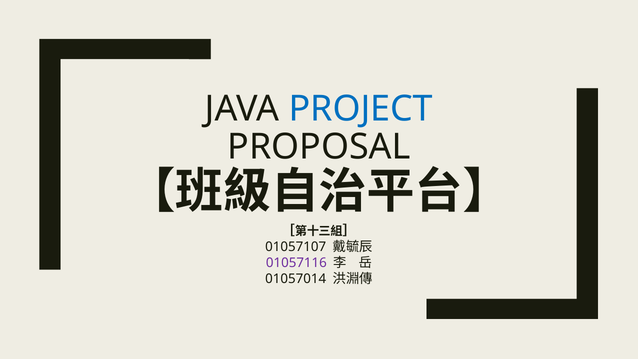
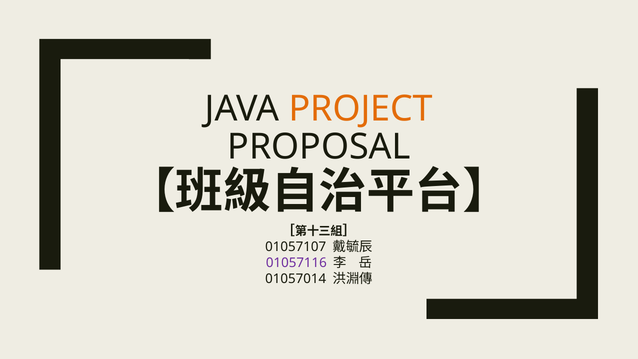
PROJECT colour: blue -> orange
